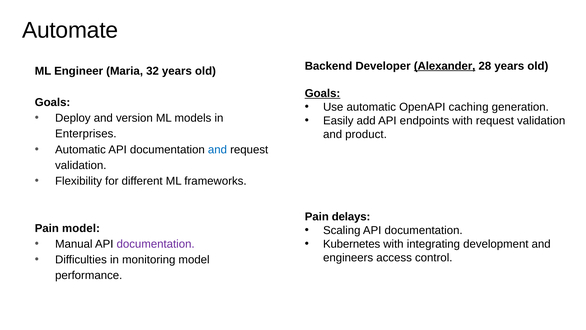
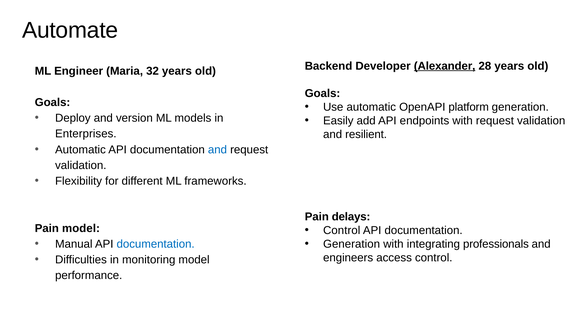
Goals at (323, 93) underline: present -> none
caching: caching -> platform
product: product -> resilient
Scaling at (342, 230): Scaling -> Control
documentation at (156, 244) colour: purple -> blue
Kubernetes at (352, 244): Kubernetes -> Generation
development: development -> professionals
